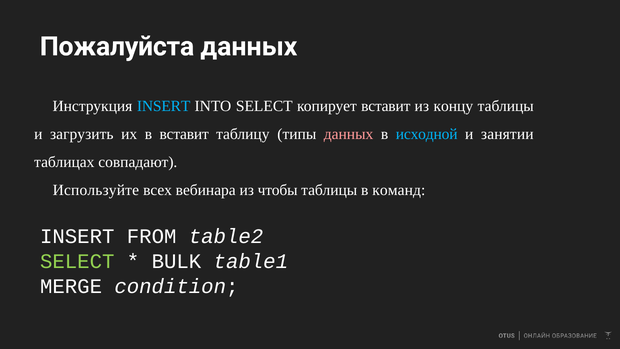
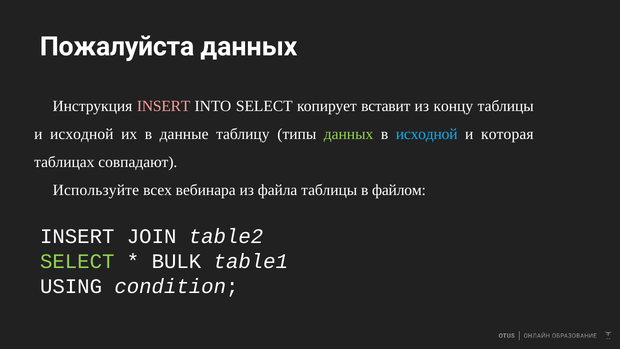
INSERT at (164, 106) colour: light blue -> pink
и загрузить: загрузить -> исходной
в вставит: вставит -> данные
данных at (349, 134) colour: pink -> light green
занятии: занятии -> которая
чтобы: чтобы -> файла
команд: команд -> файлом
FROM: FROM -> JOIN
MERGE: MERGE -> USING
